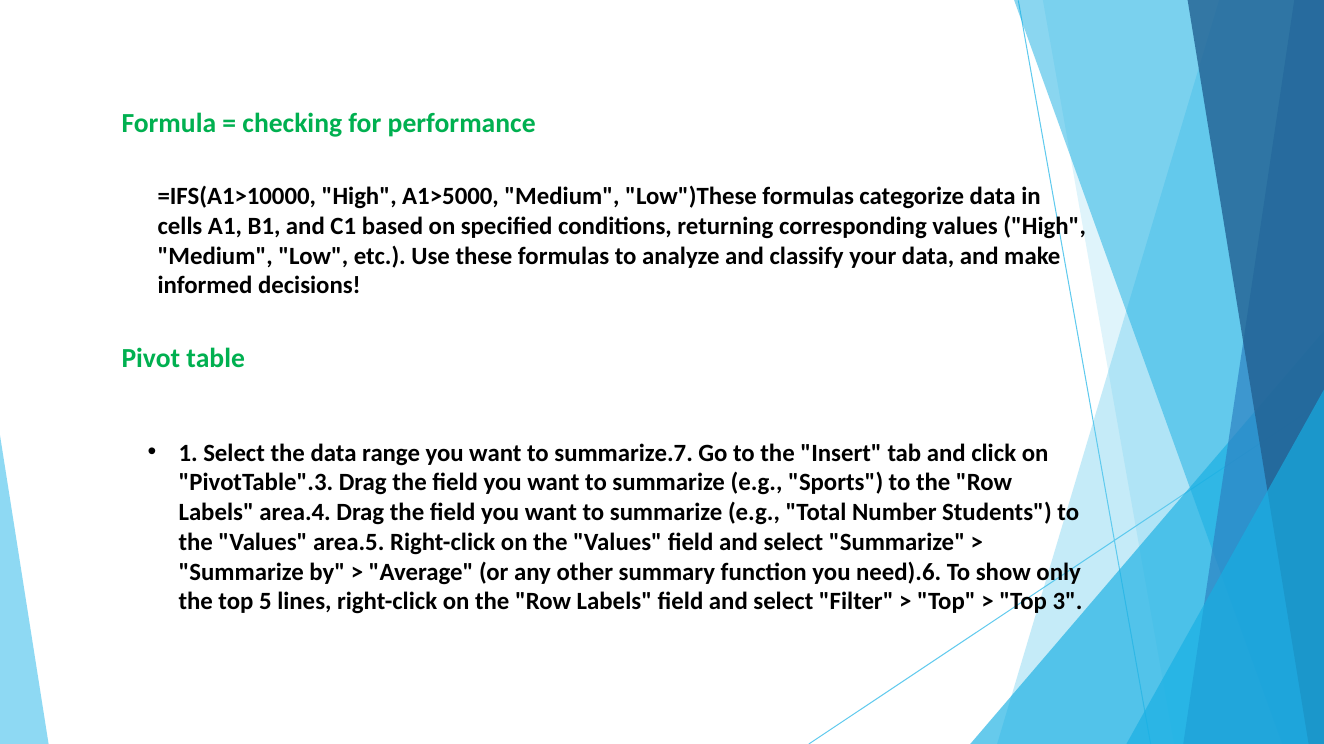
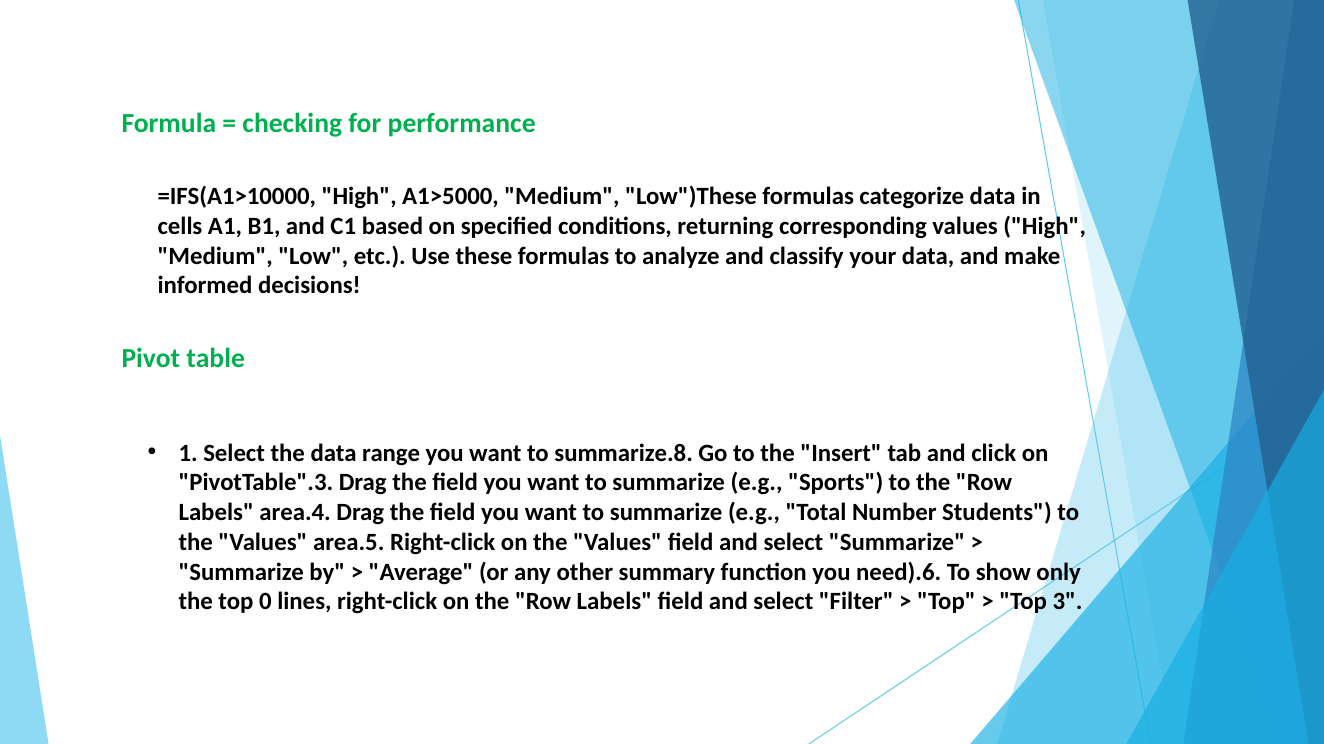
summarize.7: summarize.7 -> summarize.8
5: 5 -> 0
